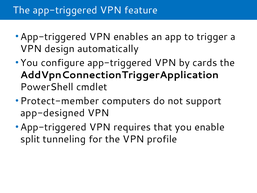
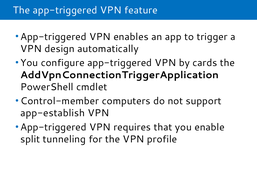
Protect-member: Protect-member -> Control-member
app-designed: app-designed -> app-establish
